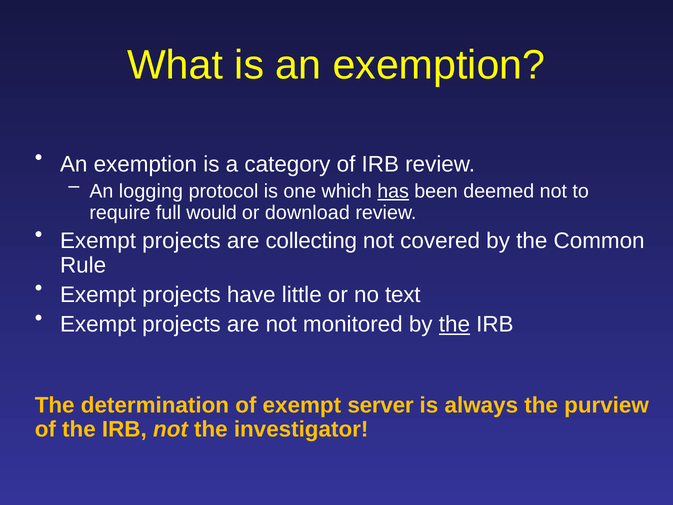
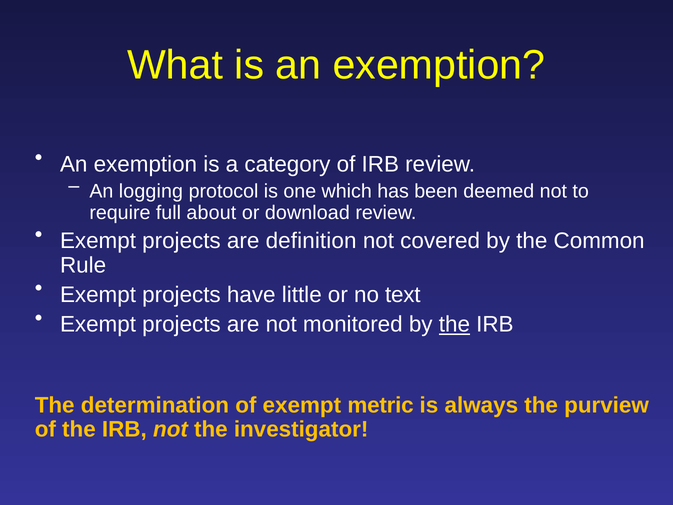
has underline: present -> none
would: would -> about
collecting: collecting -> definition
server: server -> metric
